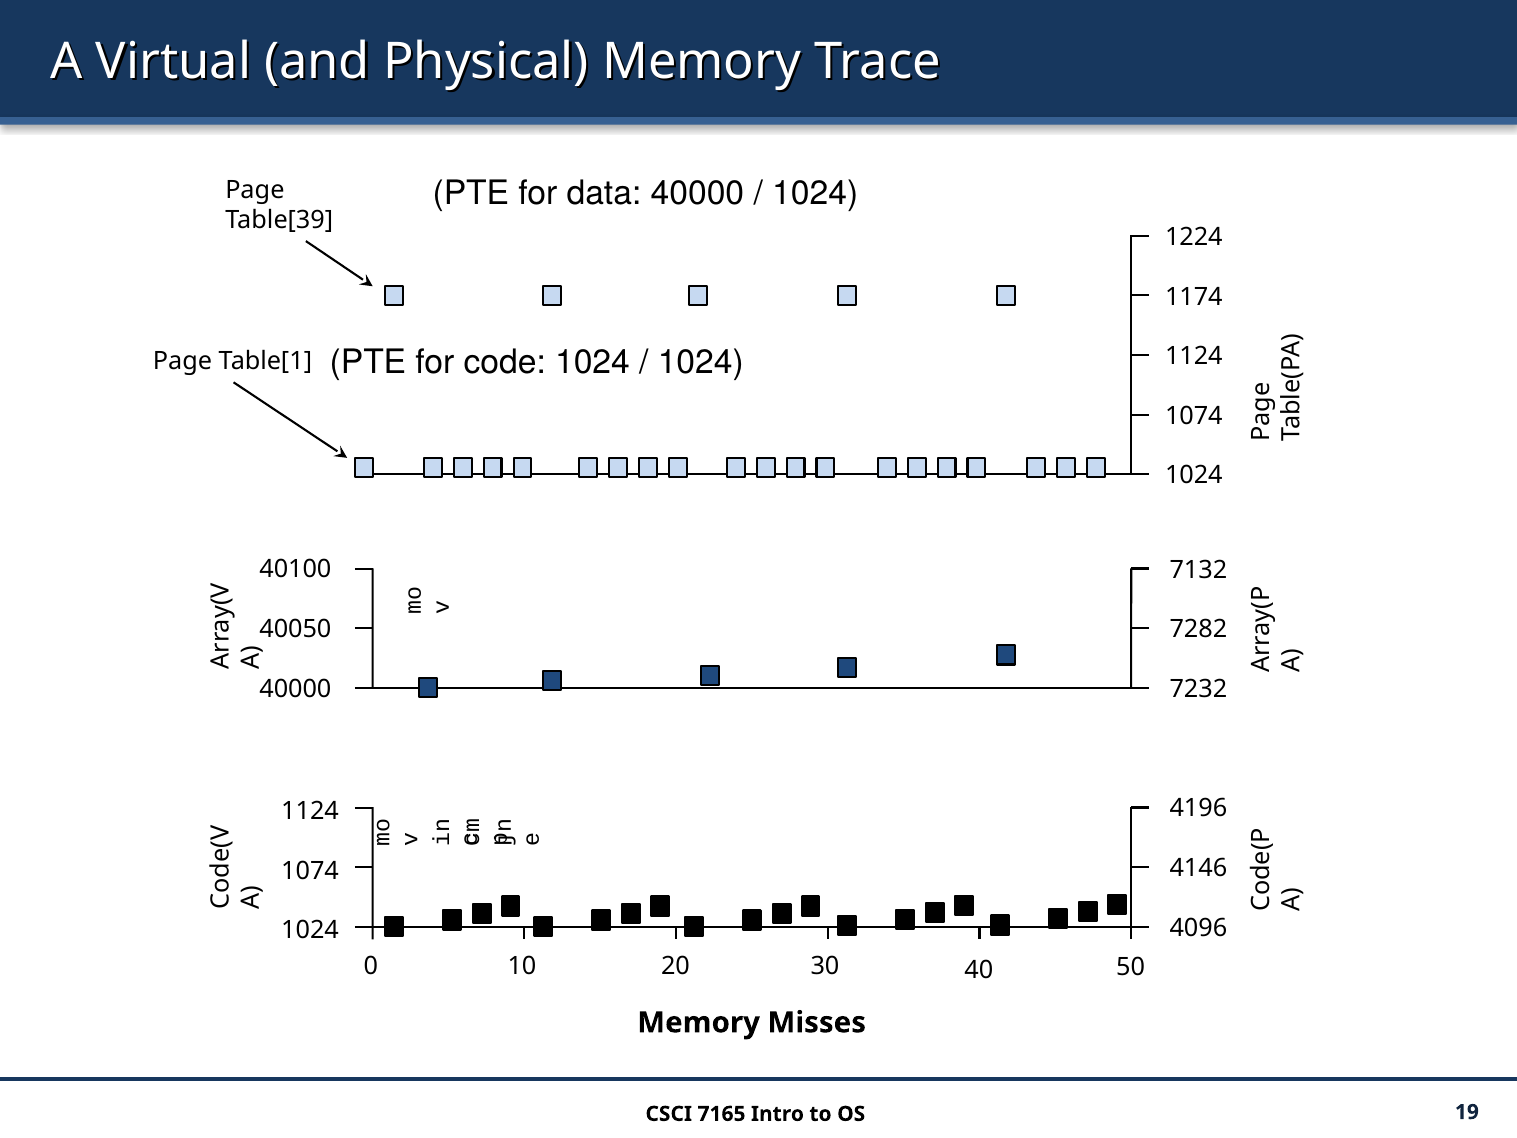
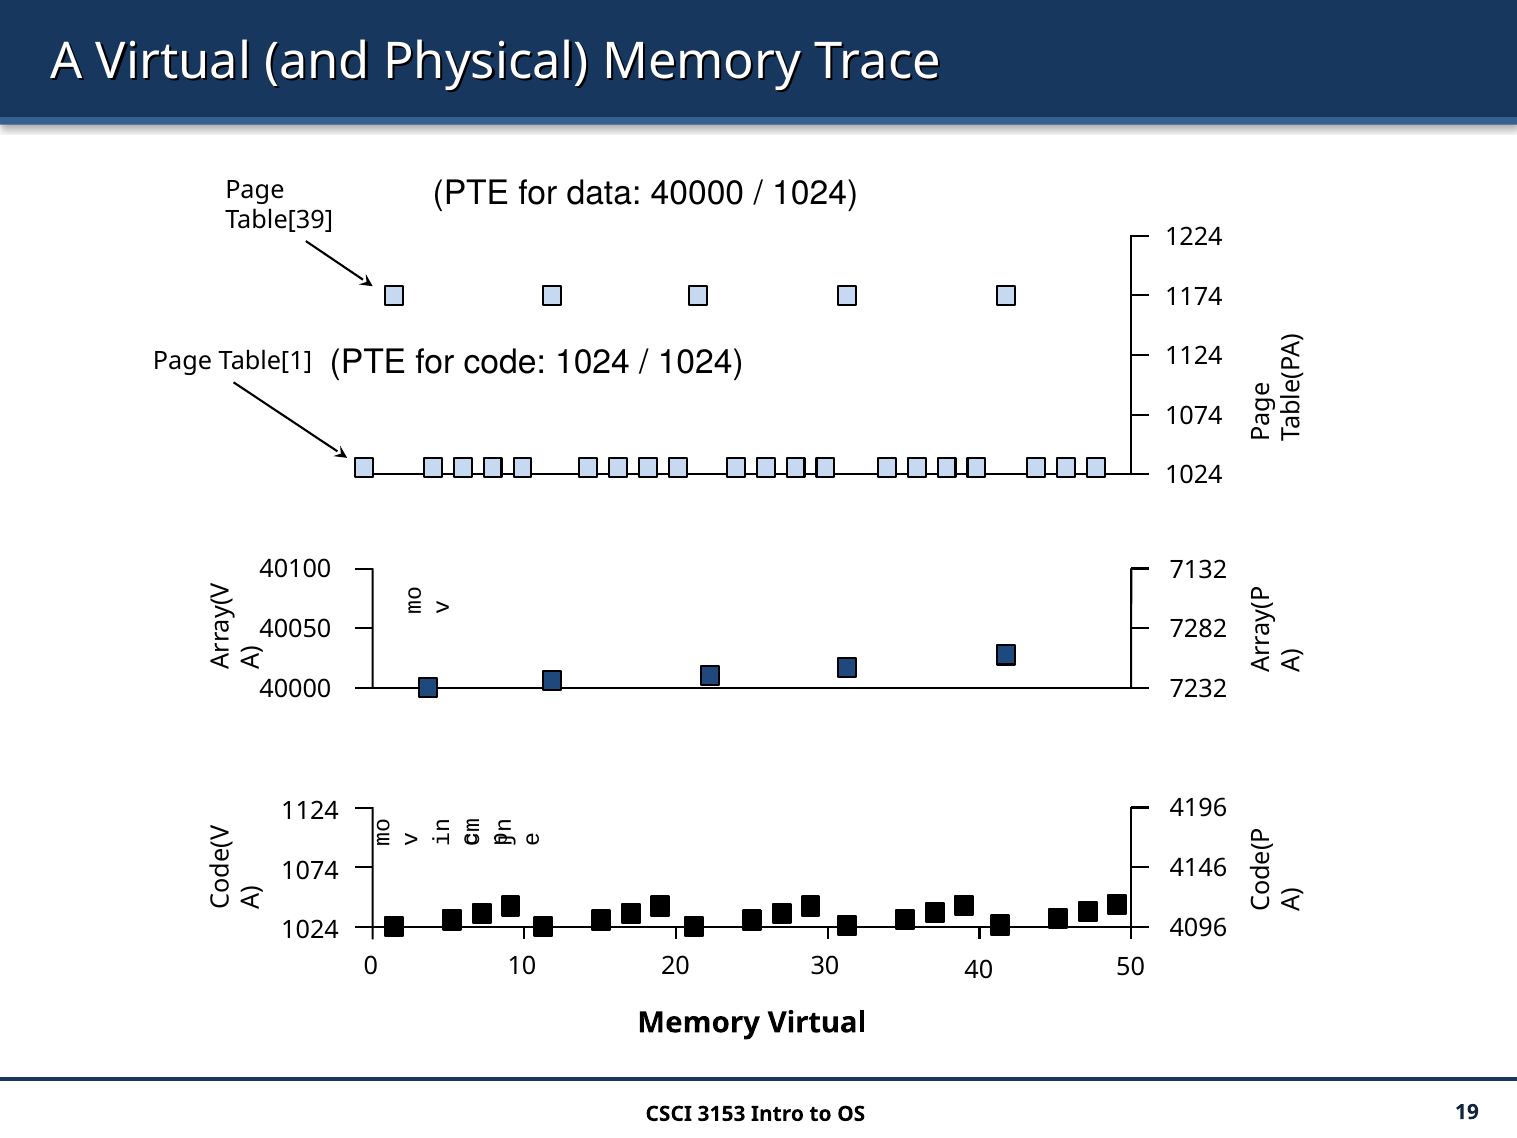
Memory Misses: Misses -> Virtual
7165: 7165 -> 3153
